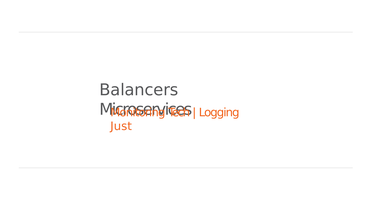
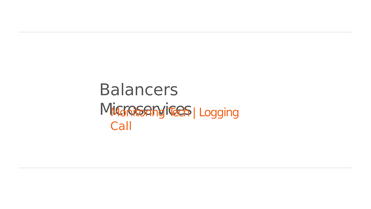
Just: Just -> Call
